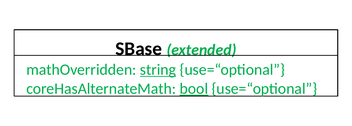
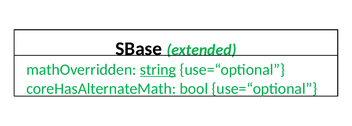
bool underline: present -> none
